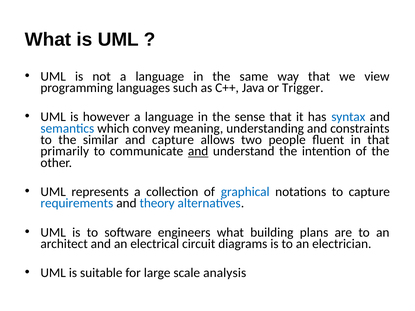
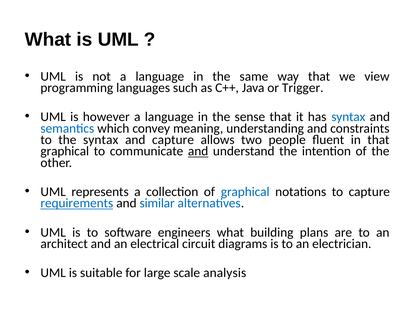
the similar: similar -> syntax
primarily at (65, 151): primarily -> graphical
requirements underline: none -> present
theory: theory -> similar
